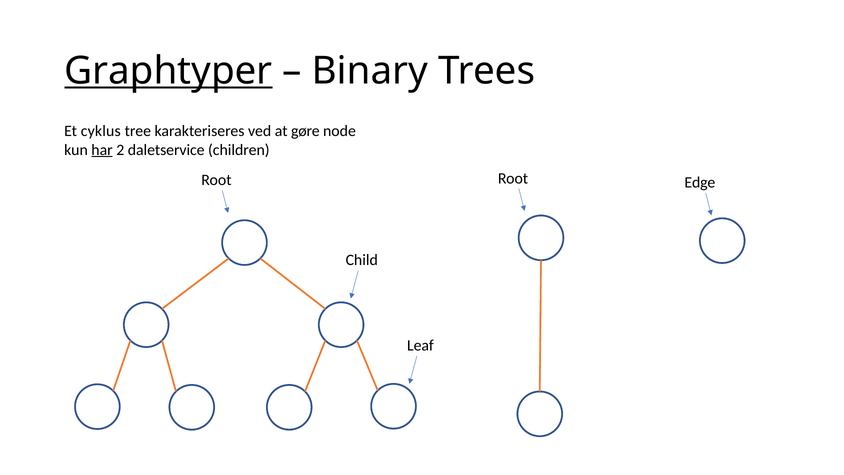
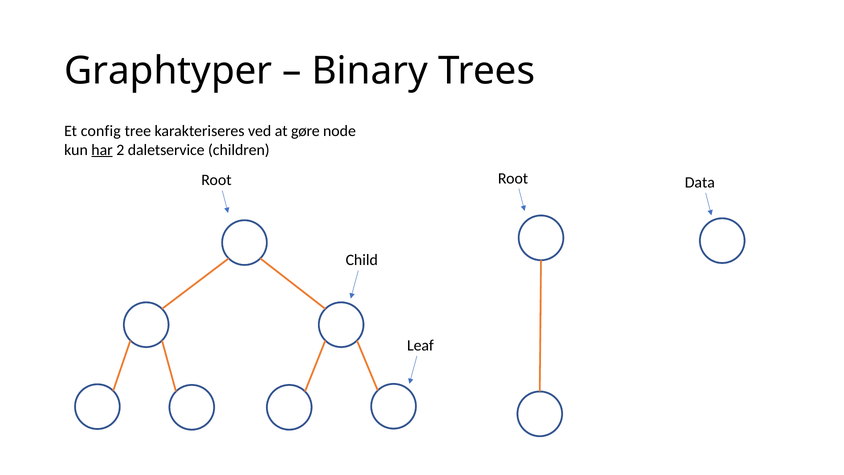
Graphtyper underline: present -> none
cyklus: cyklus -> config
Edge: Edge -> Data
